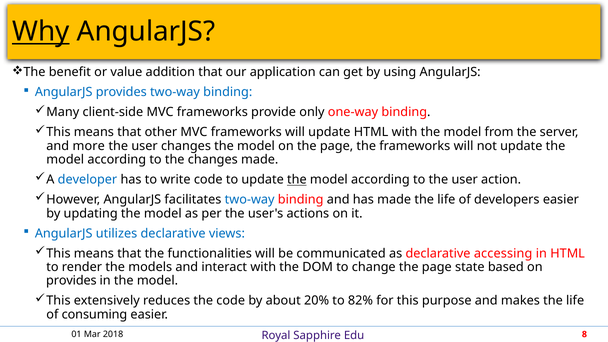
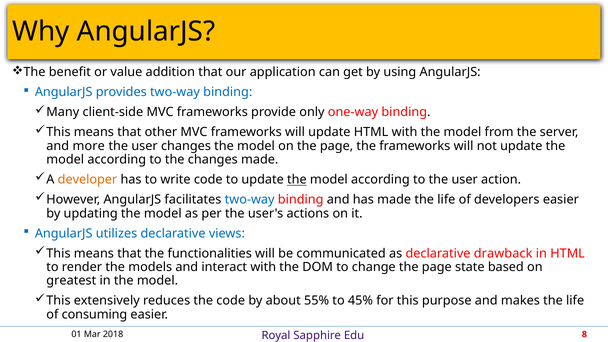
Why underline: present -> none
developer colour: blue -> orange
accessing: accessing -> drawback
provides at (71, 281): provides -> greatest
20%: 20% -> 55%
82%: 82% -> 45%
